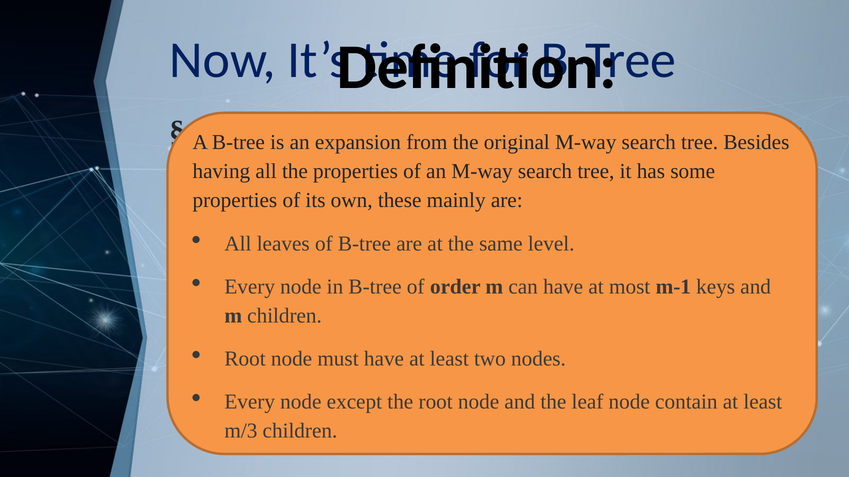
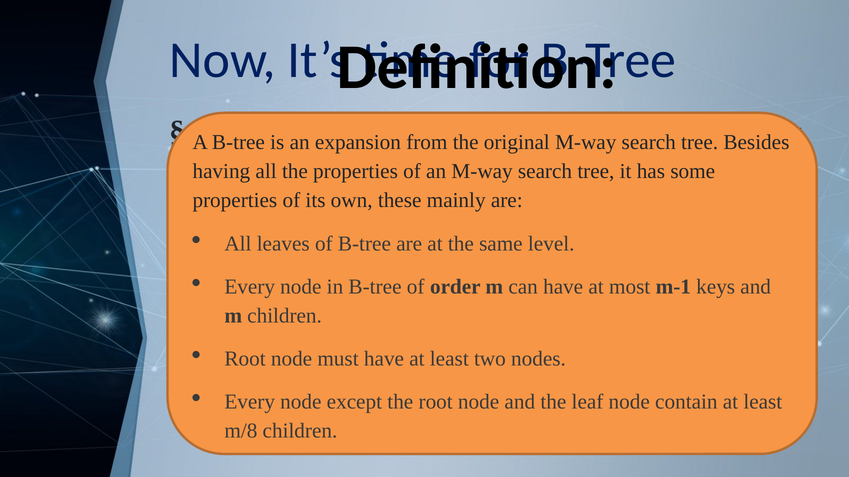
m/3: m/3 -> m/8
